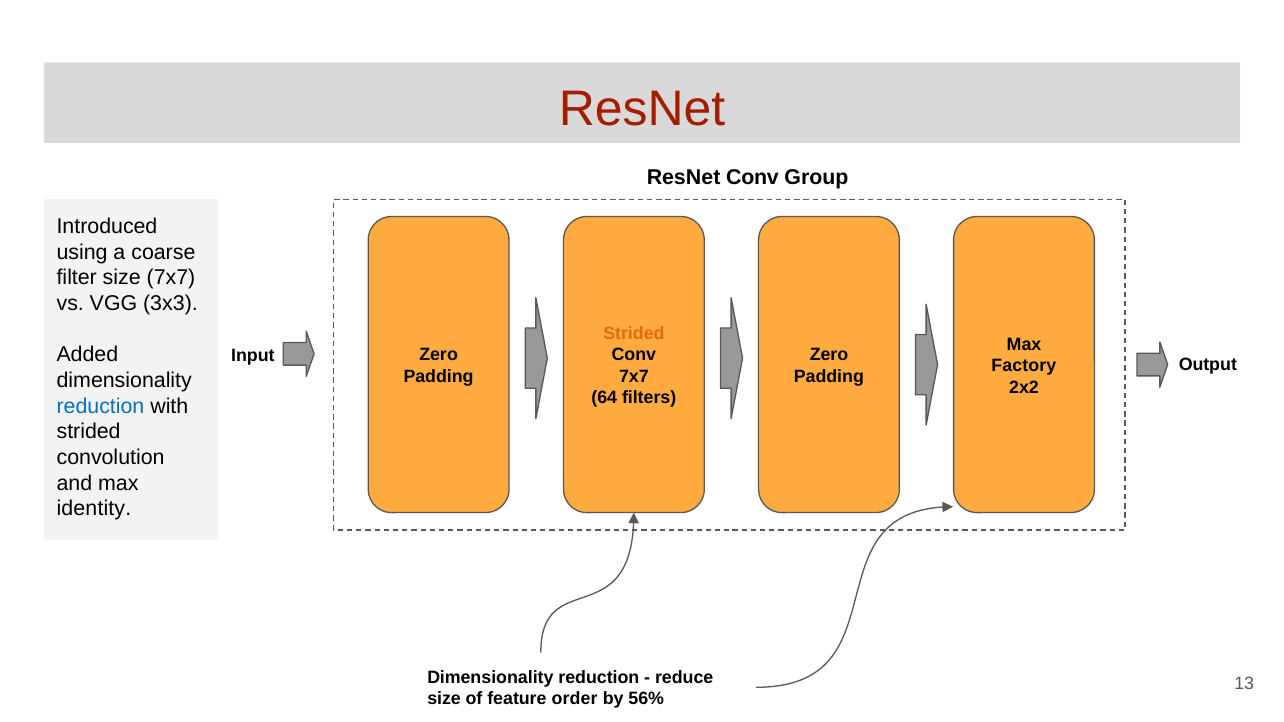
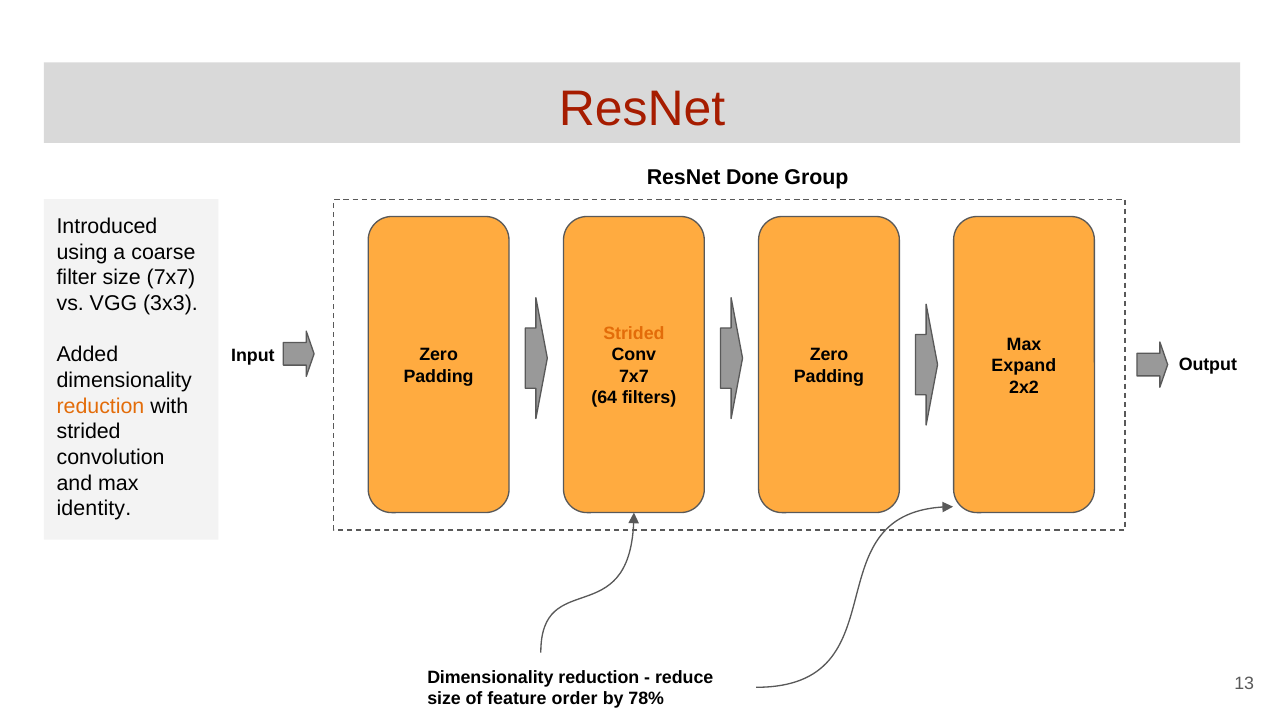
ResNet Conv: Conv -> Done
Factory: Factory -> Expand
reduction at (100, 406) colour: blue -> orange
56%: 56% -> 78%
